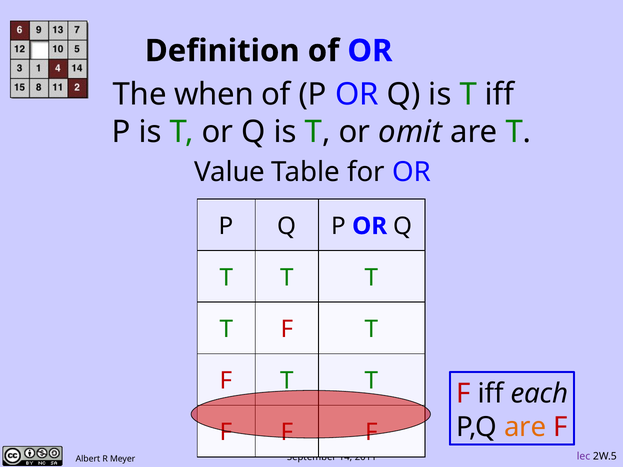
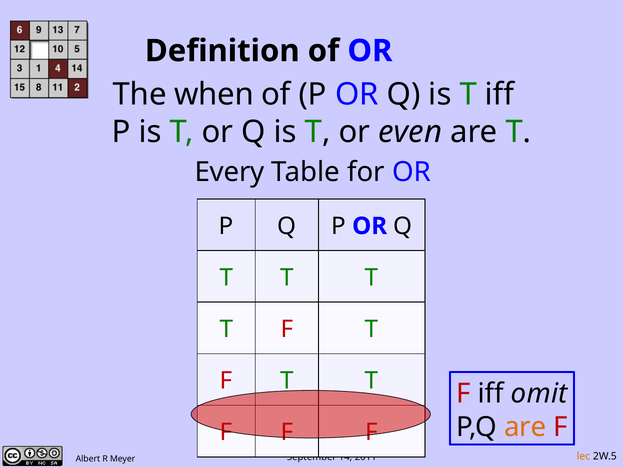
omit: omit -> even
Value: Value -> Every
each: each -> omit
lec colour: purple -> orange
